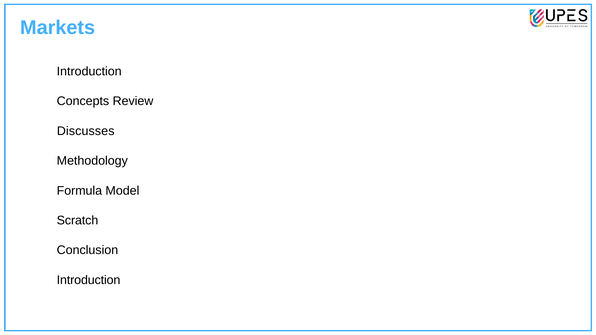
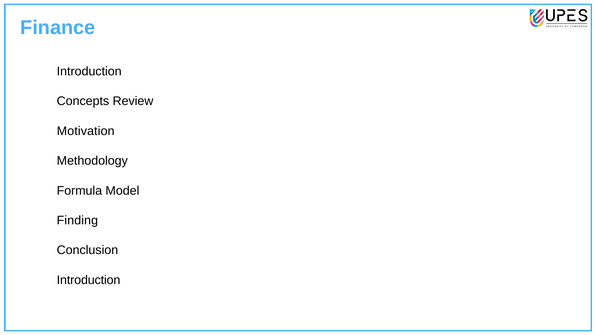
Markets: Markets -> Finance
Discusses: Discusses -> Motivation
Scratch: Scratch -> Finding
